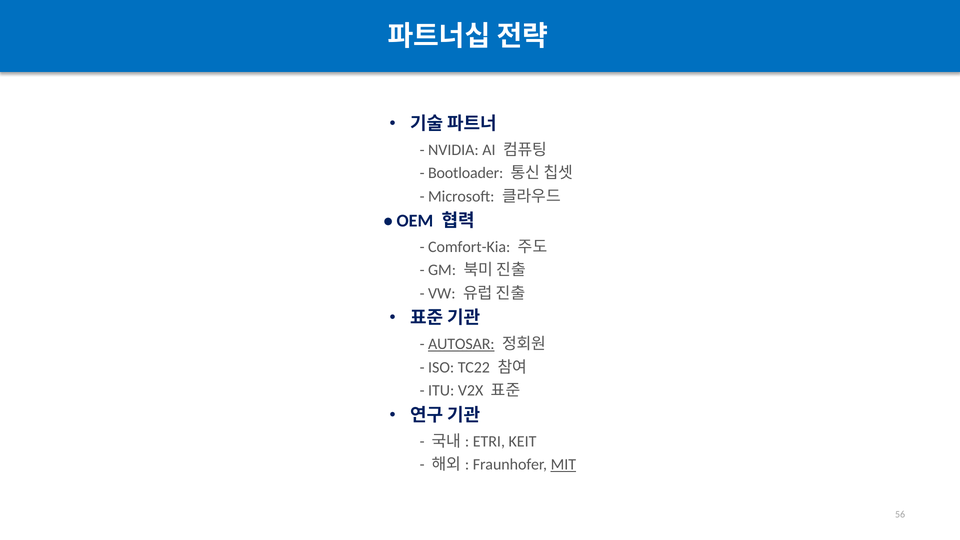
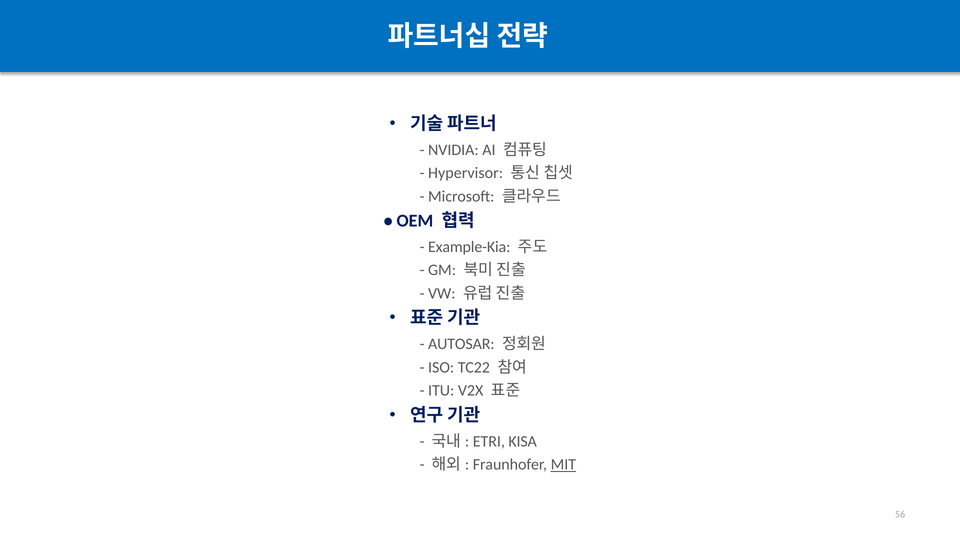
Bootloader: Bootloader -> Hypervisor
Comfort-Kia: Comfort-Kia -> Example-Kia
AUTOSAR underline: present -> none
KEIT: KEIT -> KISA
